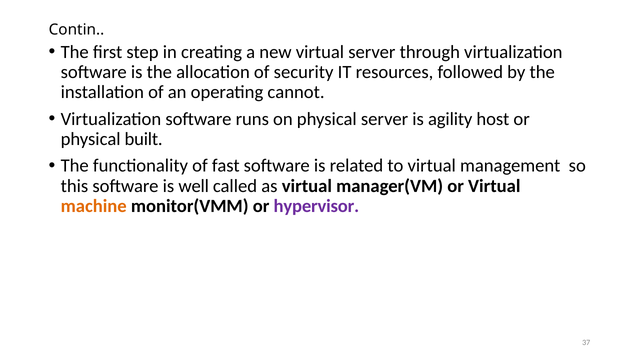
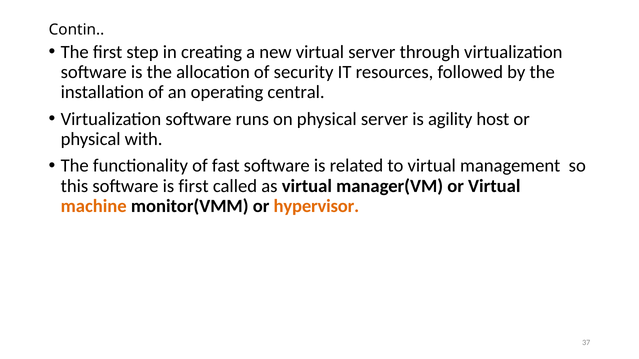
cannot: cannot -> central
built: built -> with
is well: well -> first
hypervisor colour: purple -> orange
